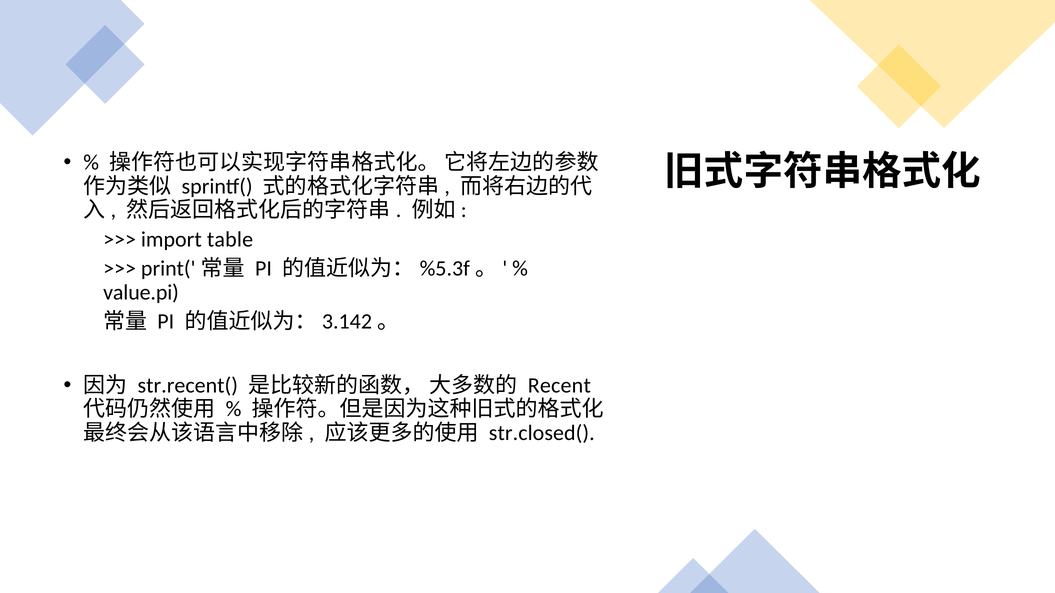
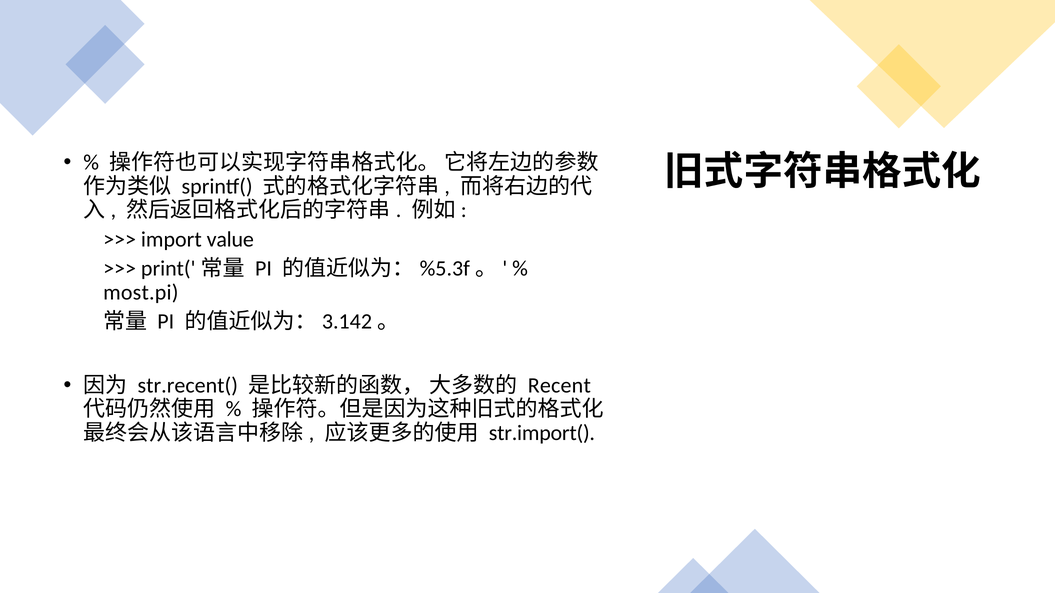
table: table -> value
value.pi: value.pi -> most.pi
str.closed(: str.closed( -> str.import(
